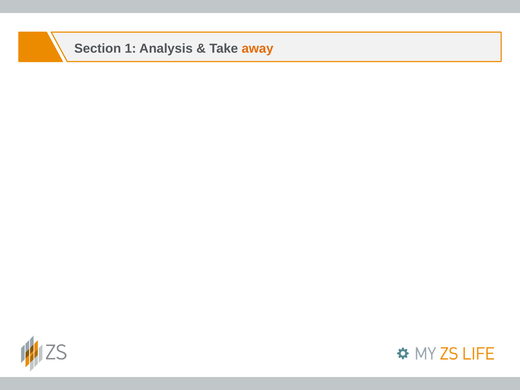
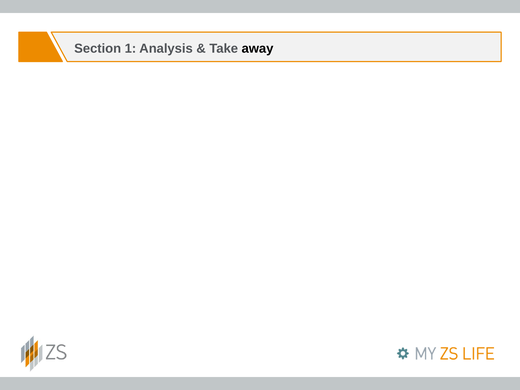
away at (258, 48) colour: orange -> black
